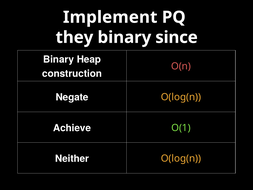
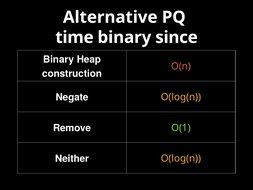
Implement: Implement -> Alternative
they: they -> time
Achieve: Achieve -> Remove
